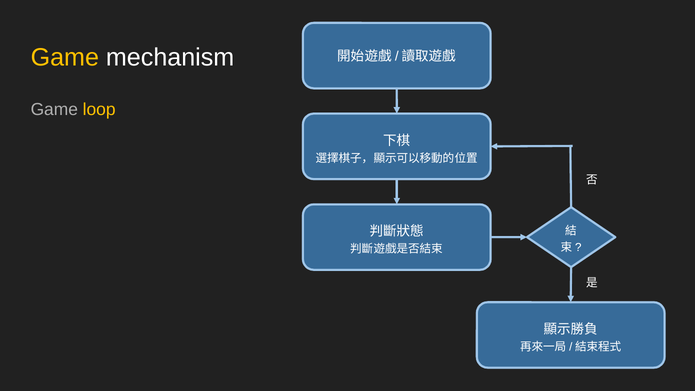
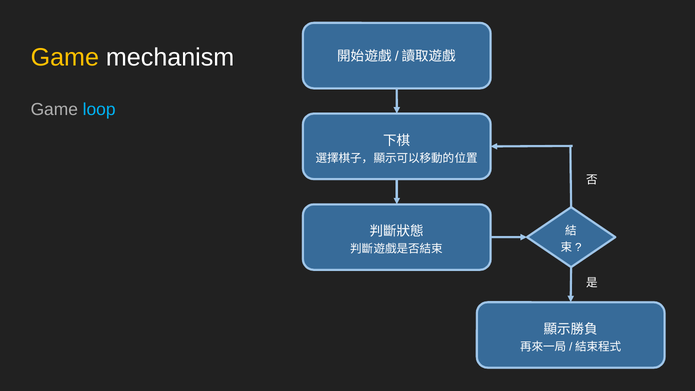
loop colour: yellow -> light blue
